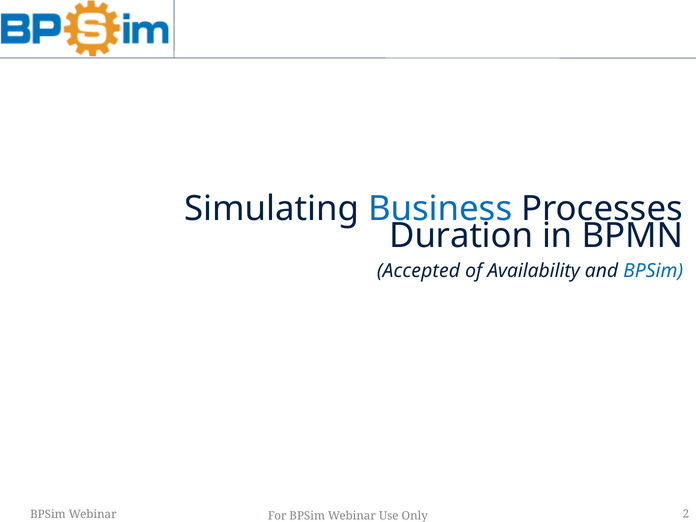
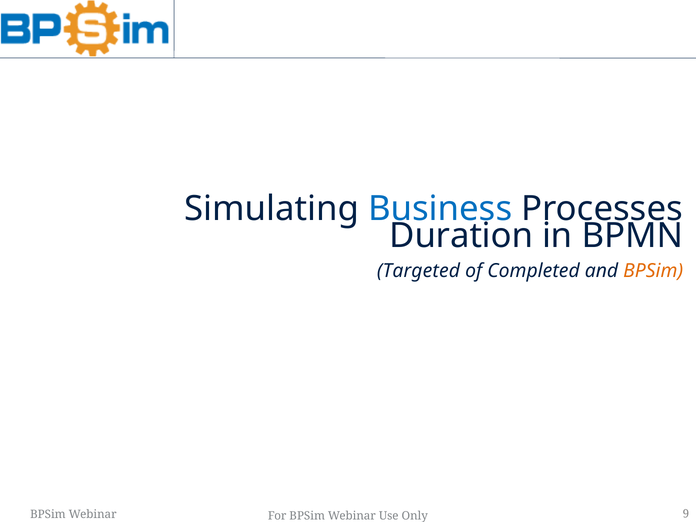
Accepted: Accepted -> Targeted
Availability: Availability -> Completed
BPSim at (653, 271) colour: blue -> orange
2: 2 -> 9
